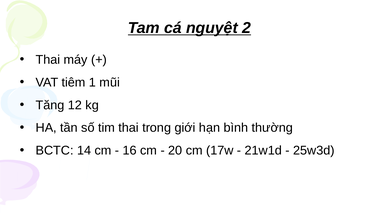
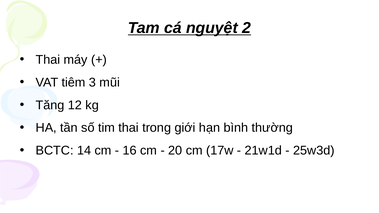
1: 1 -> 3
